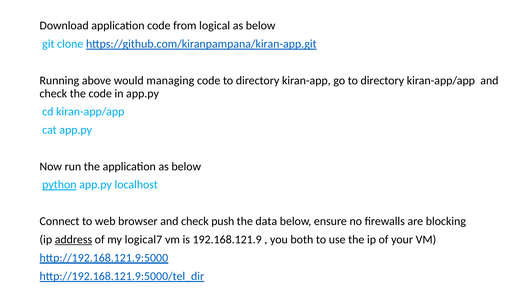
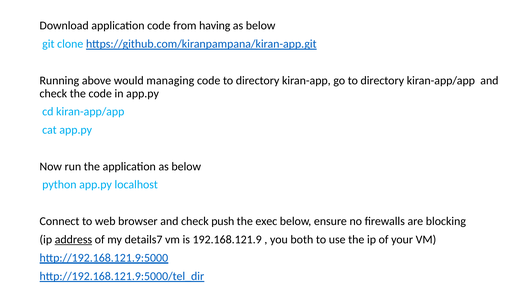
logical: logical -> having
python underline: present -> none
data: data -> exec
logical7: logical7 -> details7
